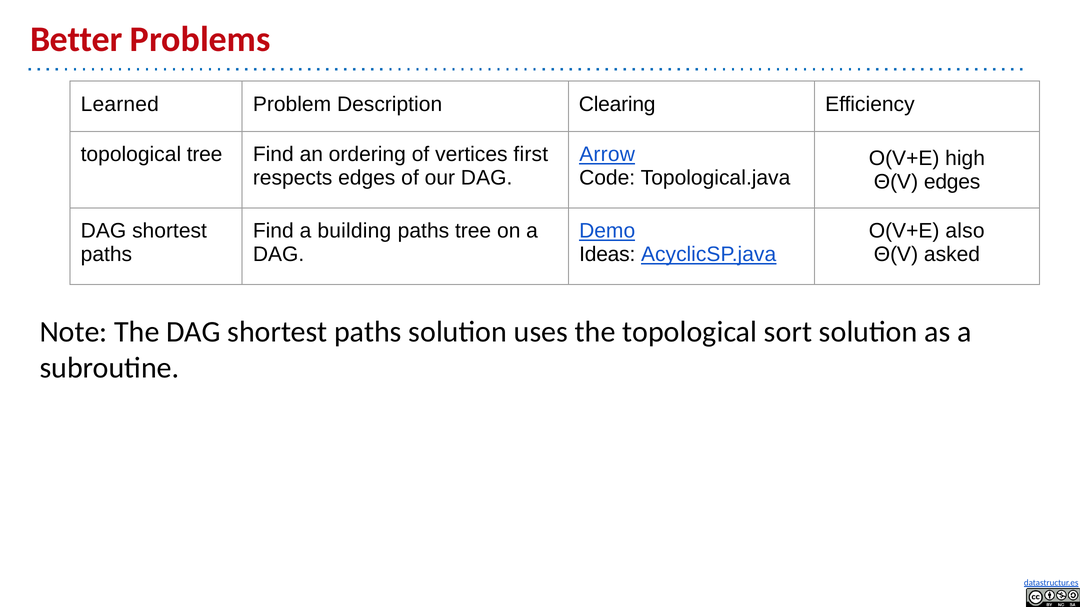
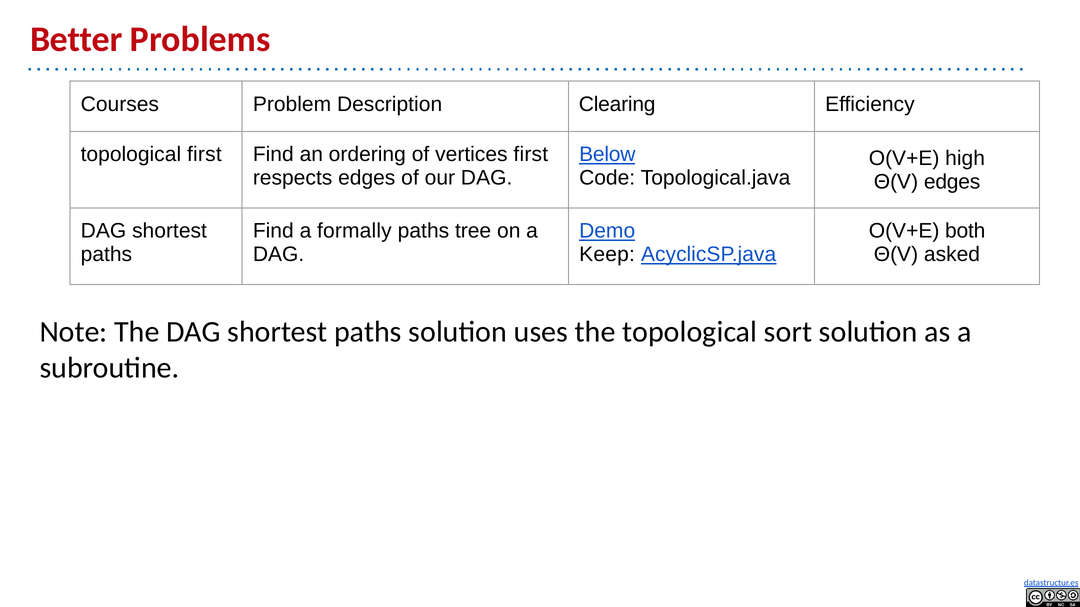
Learned: Learned -> Courses
topological tree: tree -> first
Arrow: Arrow -> Below
building: building -> formally
also: also -> both
Ideas: Ideas -> Keep
